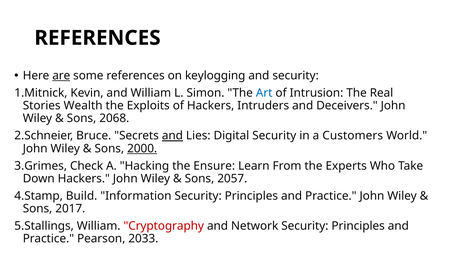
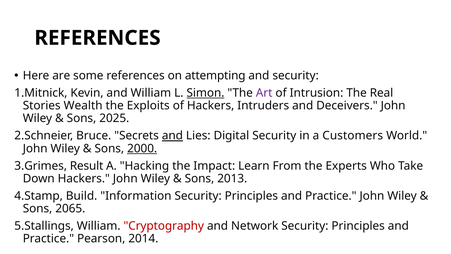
are underline: present -> none
keylogging: keylogging -> attempting
Simon underline: none -> present
Art colour: blue -> purple
2068: 2068 -> 2025
Check: Check -> Result
Ensure: Ensure -> Impact
2057: 2057 -> 2013
2017: 2017 -> 2065
2033: 2033 -> 2014
